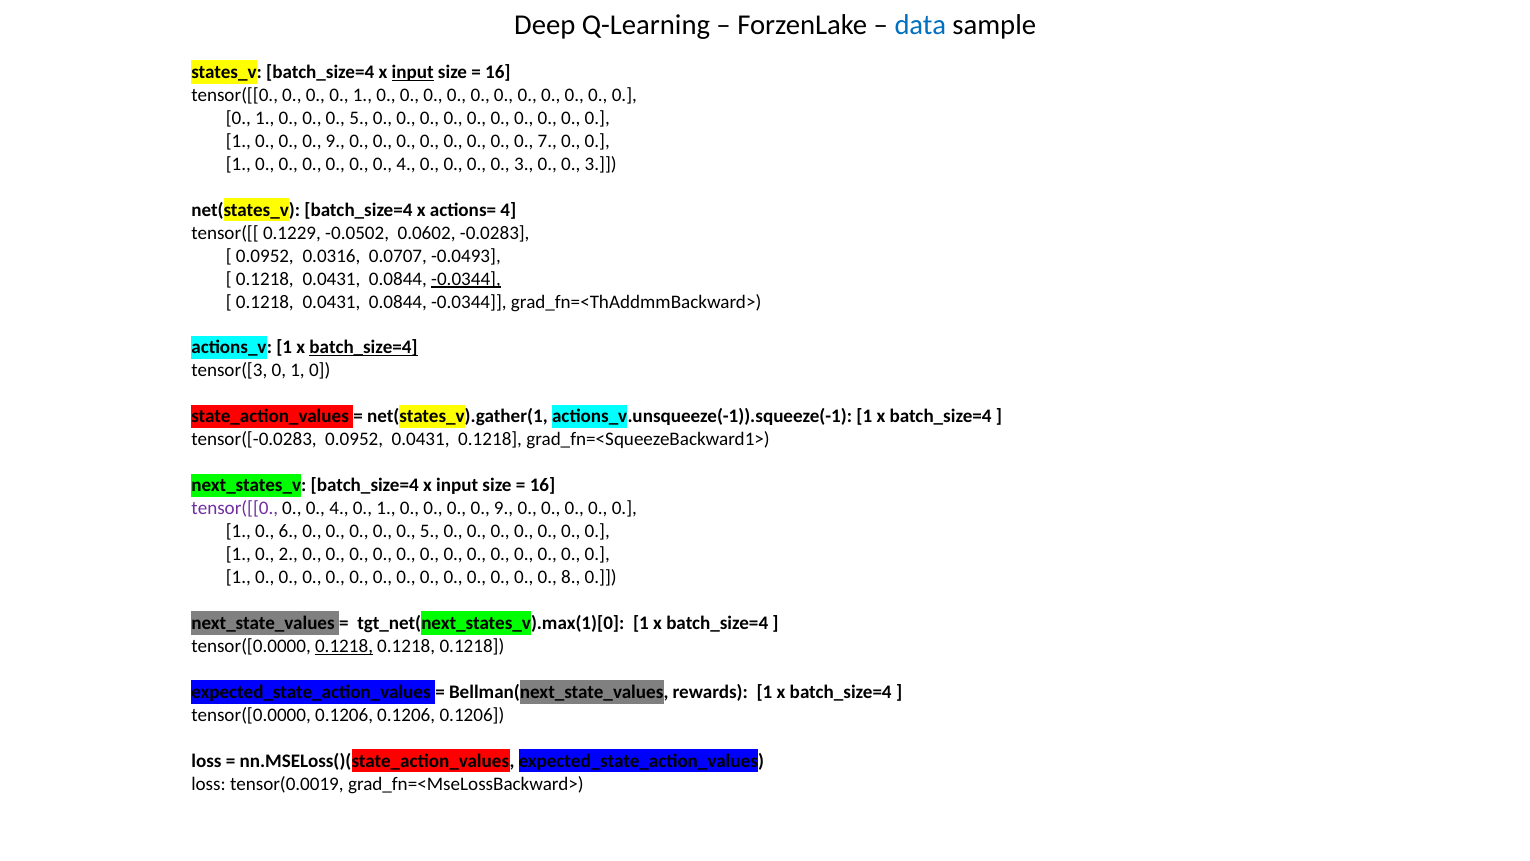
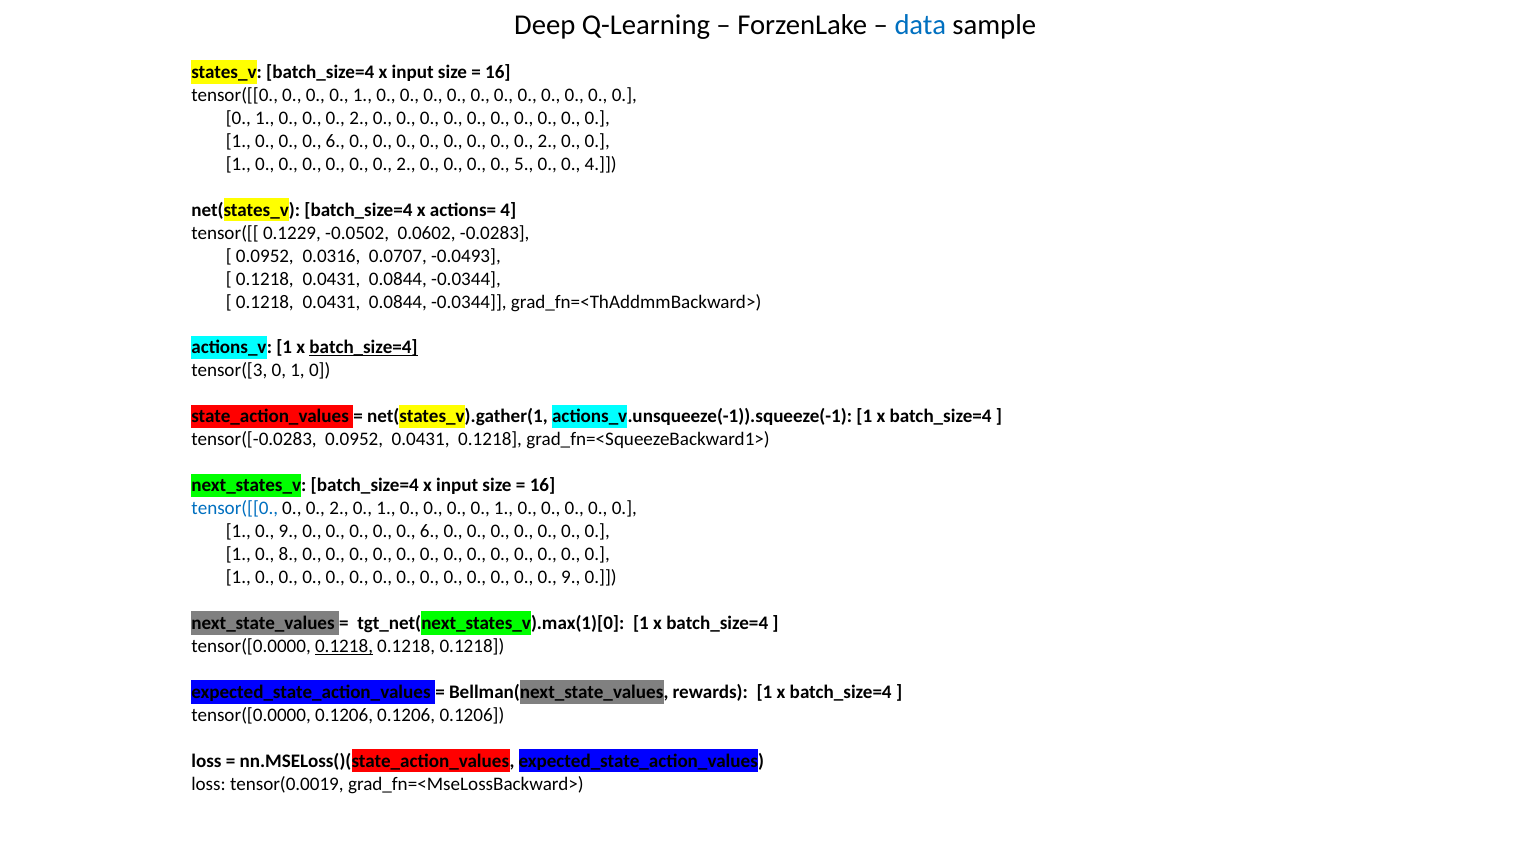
input at (413, 72) underline: present -> none
5 at (359, 118): 5 -> 2
9 at (335, 141): 9 -> 6
7 at (547, 141): 7 -> 2
4 at (406, 164): 4 -> 2
0 0 0 3: 3 -> 5
3 at (601, 164): 3 -> 4
-0.0344 at (466, 279) underline: present -> none
tensor([[0 at (235, 508) colour: purple -> blue
4 at (339, 508): 4 -> 2
9 at (504, 508): 9 -> 1
1 0 6: 6 -> 9
5 at (430, 531): 5 -> 6
2: 2 -> 8
0 0 8: 8 -> 9
